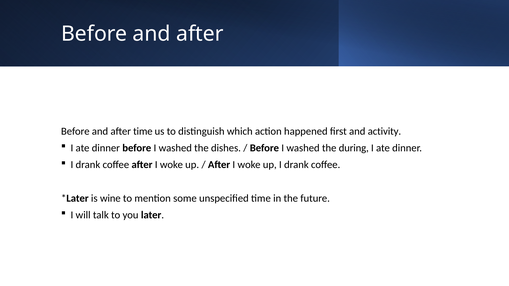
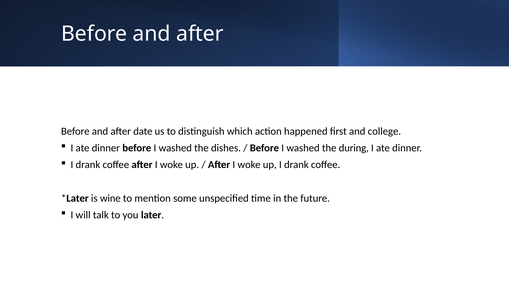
after time: time -> date
activity: activity -> college
